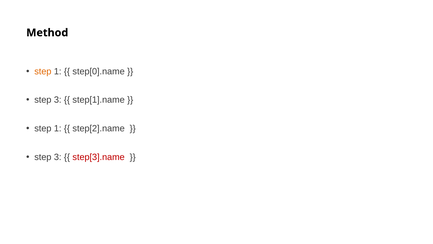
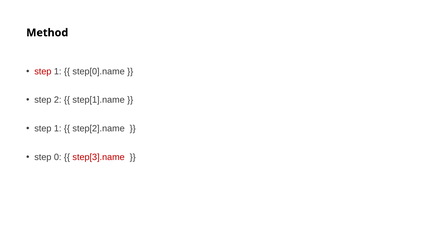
step at (43, 71) colour: orange -> red
3 at (58, 100): 3 -> 2
3 at (58, 157): 3 -> 0
